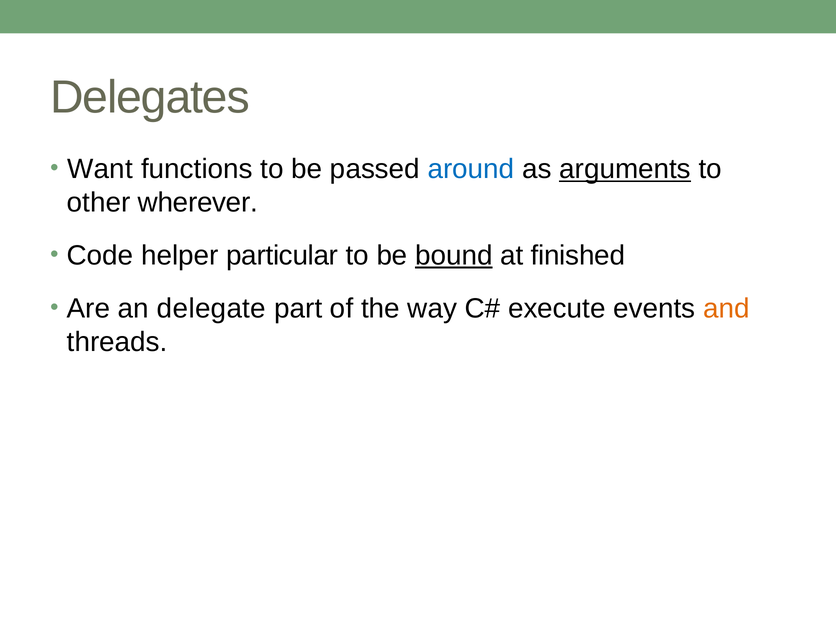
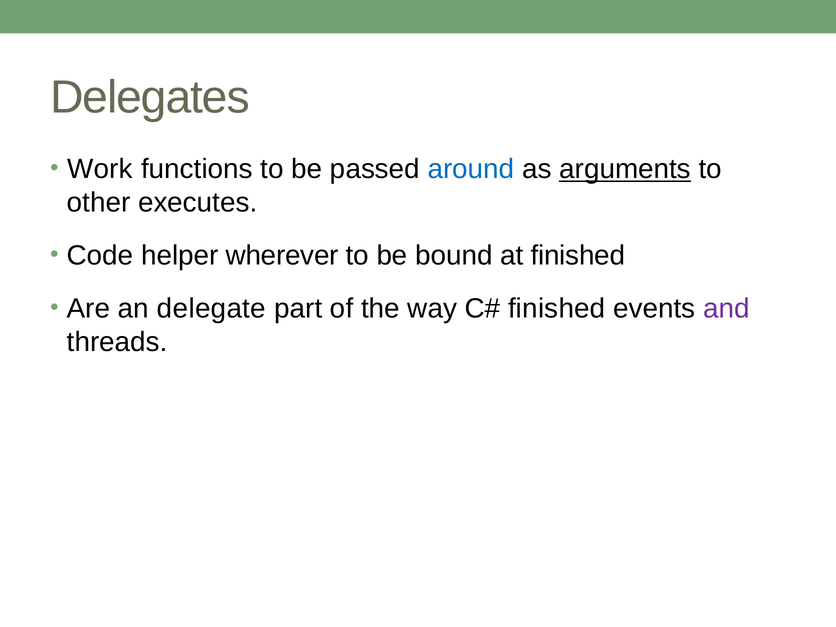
Want: Want -> Work
wherever: wherever -> executes
particular: particular -> wherever
bound underline: present -> none
execute at (557, 308): execute -> finished
and colour: orange -> purple
